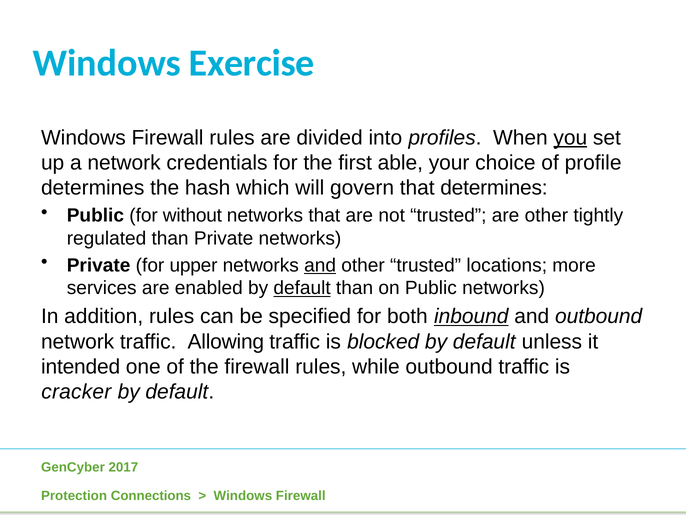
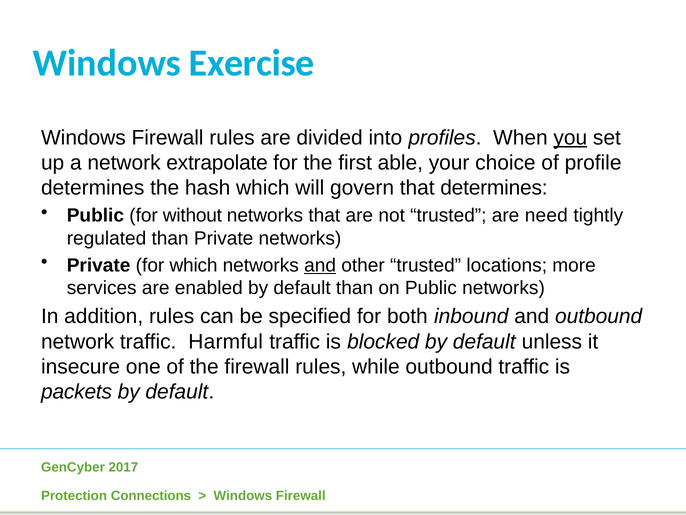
credentials: credentials -> extrapolate
are other: other -> need
for upper: upper -> which
default at (302, 288) underline: present -> none
inbound underline: present -> none
Allowing: Allowing -> Harmful
intended: intended -> insecure
cracker: cracker -> packets
